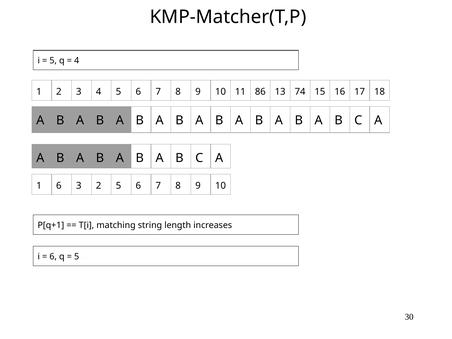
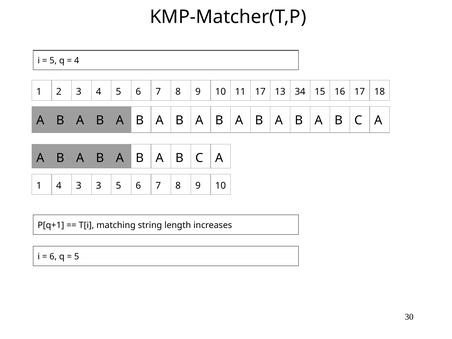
11 86: 86 -> 17
74: 74 -> 34
1 6: 6 -> 4
3 2: 2 -> 3
